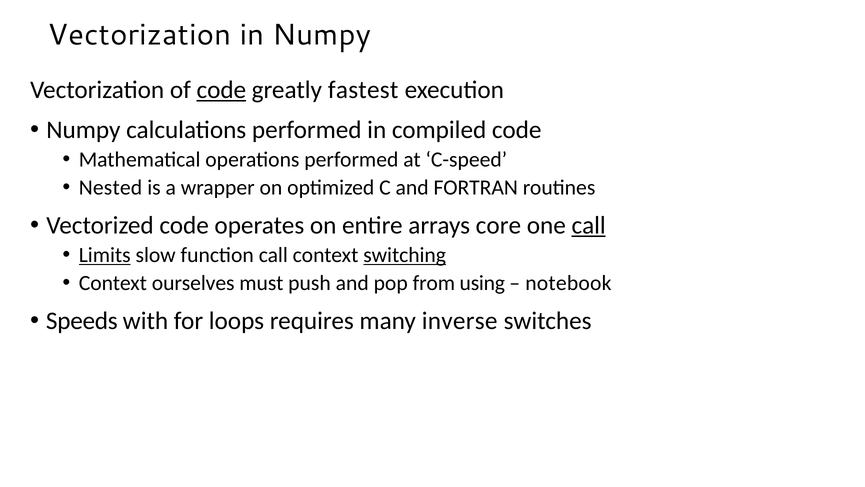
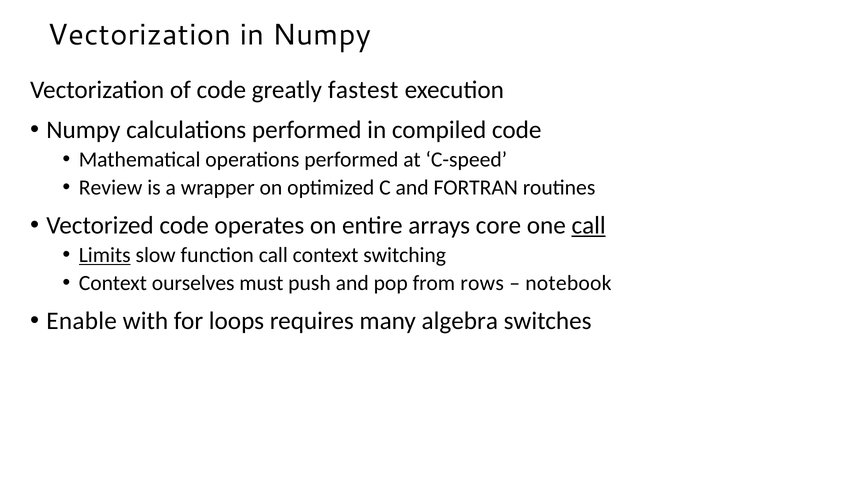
code at (221, 90) underline: present -> none
Nested: Nested -> Review
switching underline: present -> none
using: using -> rows
Speeds: Speeds -> Enable
inverse: inverse -> algebra
